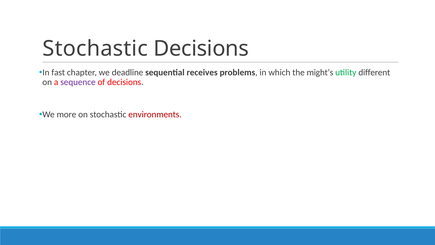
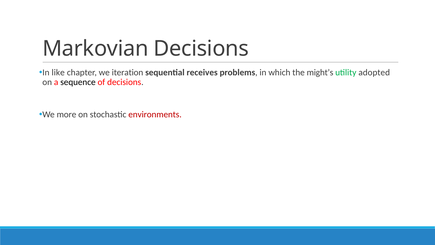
Stochastic at (95, 49): Stochastic -> Markovian
fast: fast -> like
deadline: deadline -> iteration
different: different -> adopted
sequence colour: purple -> black
